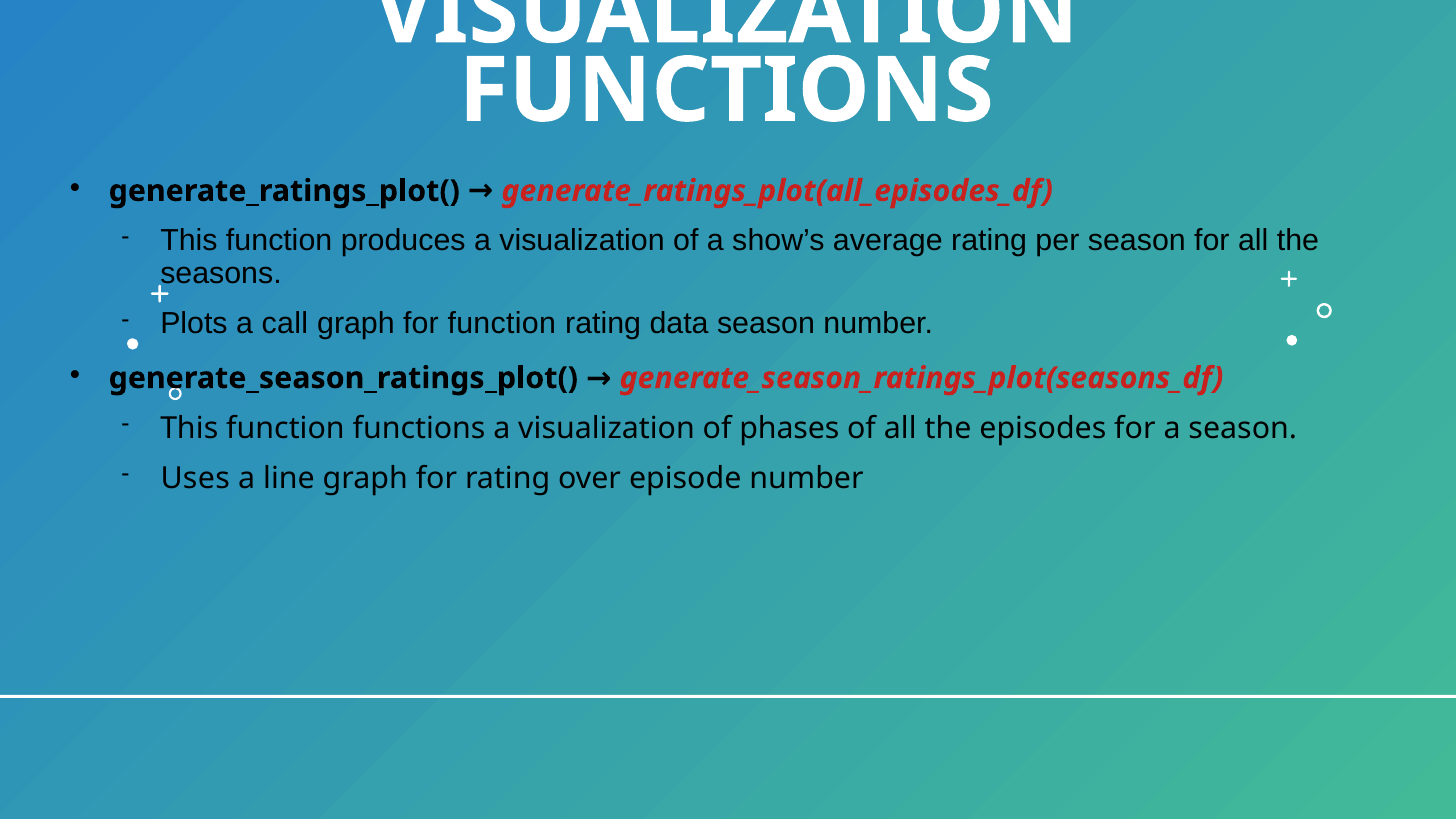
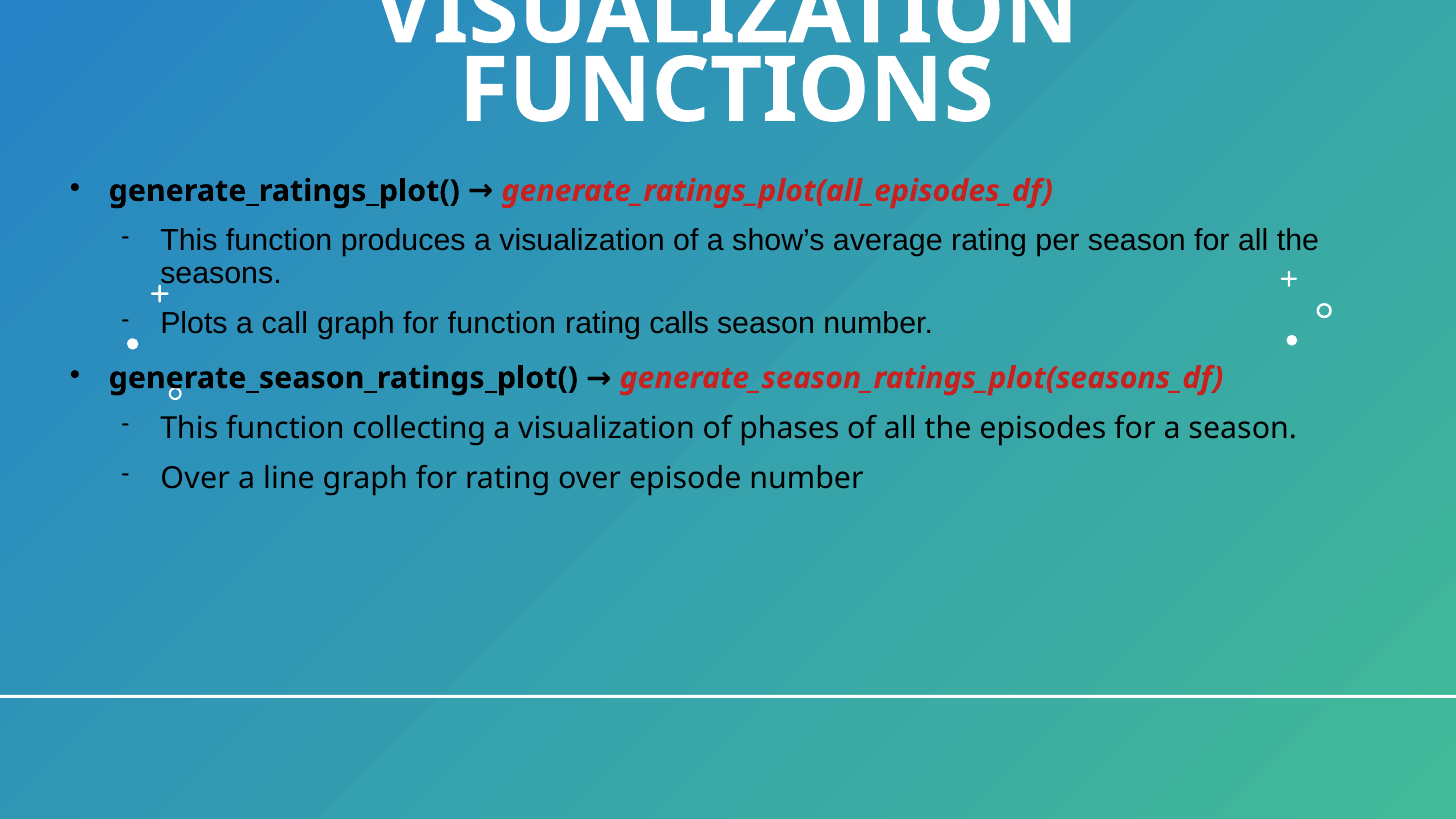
data: data -> calls
function functions: functions -> collecting
Uses at (195, 478): Uses -> Over
